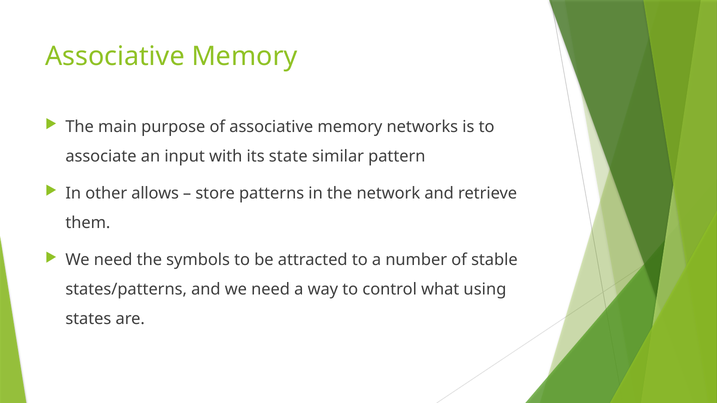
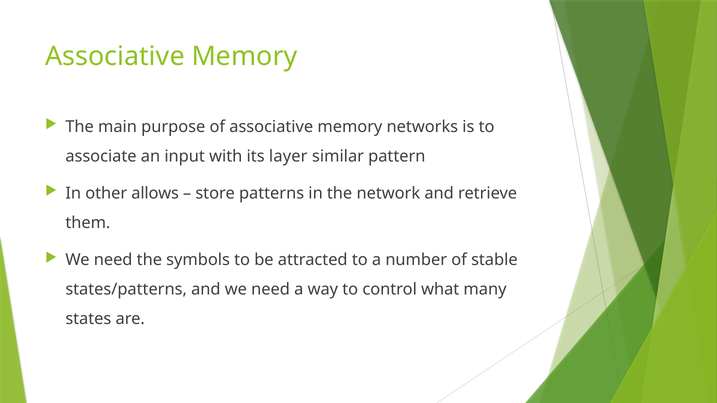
state: state -> layer
using: using -> many
